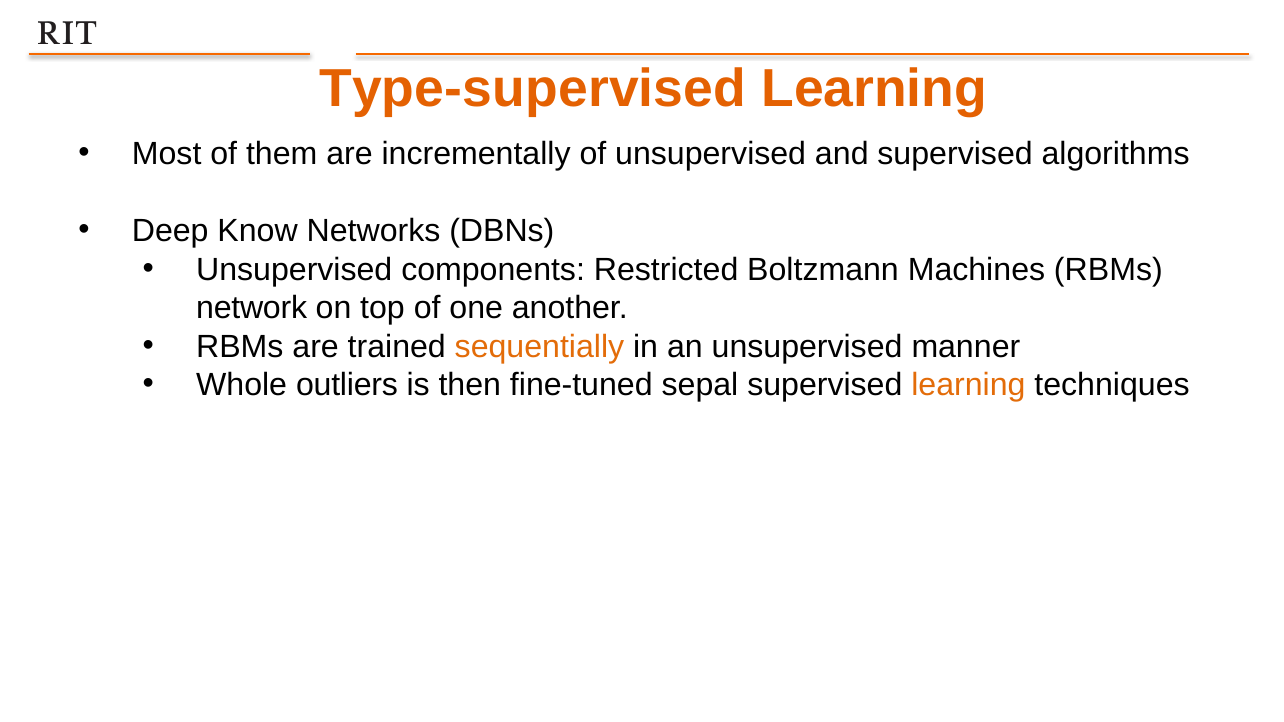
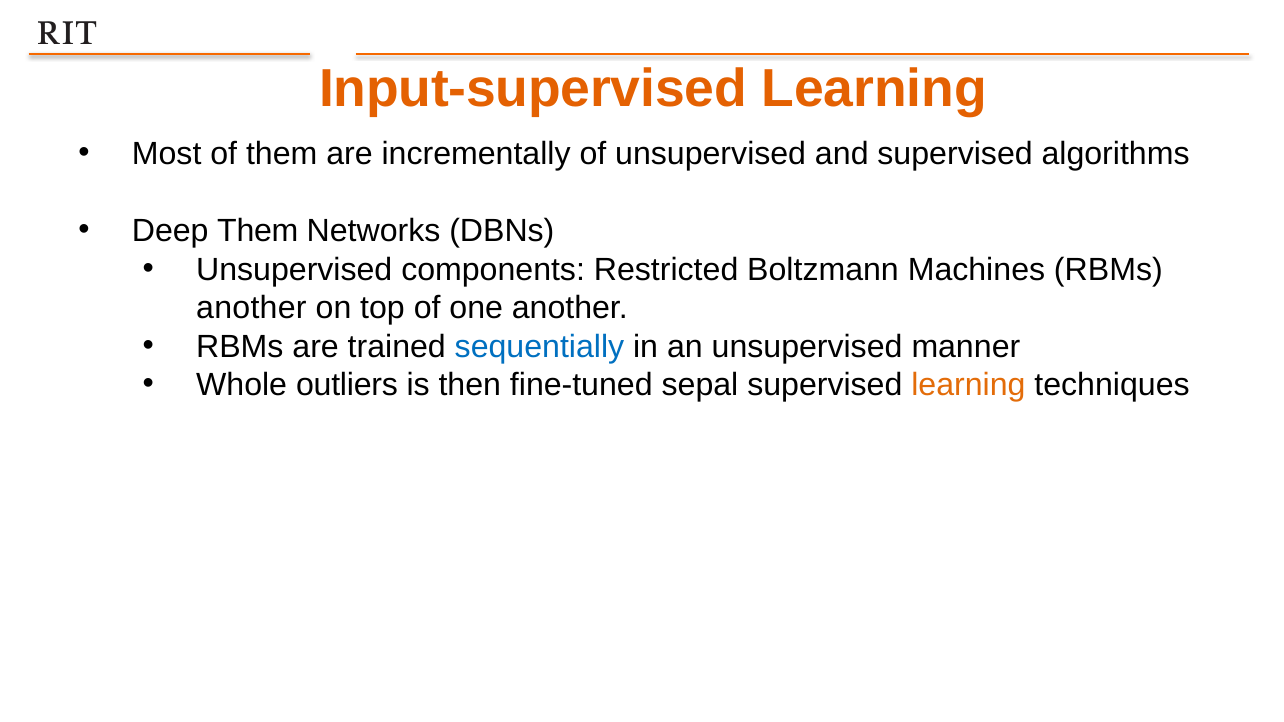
Type-supervised: Type-supervised -> Input-supervised
Deep Know: Know -> Them
network at (252, 308): network -> another
sequentially colour: orange -> blue
